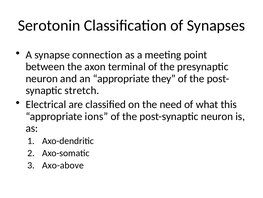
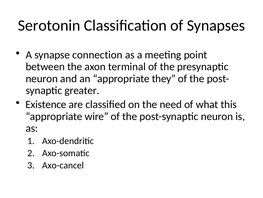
stretch: stretch -> greater
Electrical: Electrical -> Existence
ions: ions -> wire
Axo-above: Axo-above -> Axo-cancel
